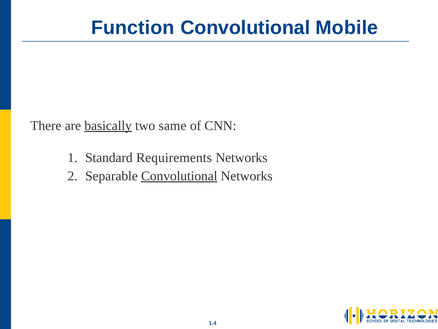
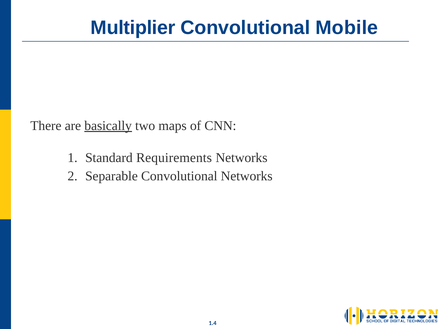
Function: Function -> Multiplier
same: same -> maps
Convolutional at (179, 176) underline: present -> none
